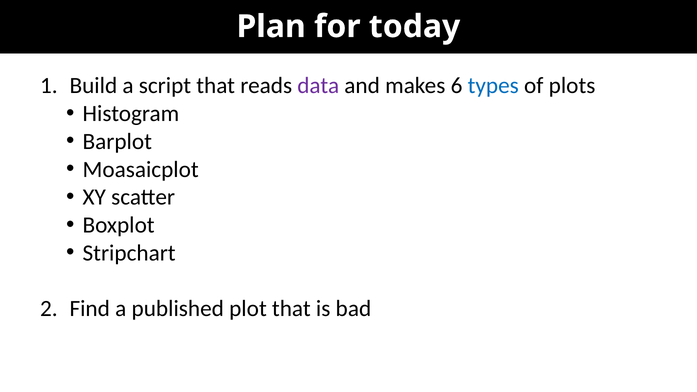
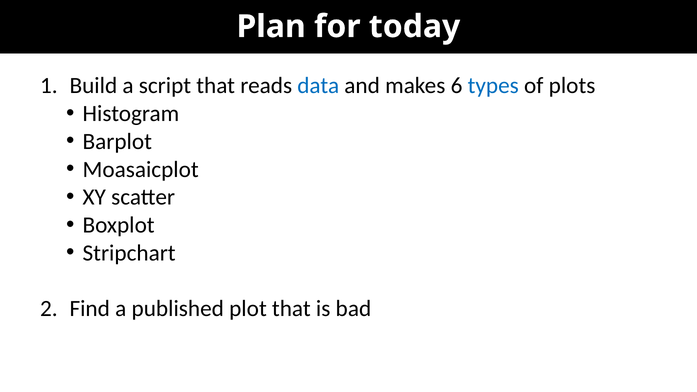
data colour: purple -> blue
